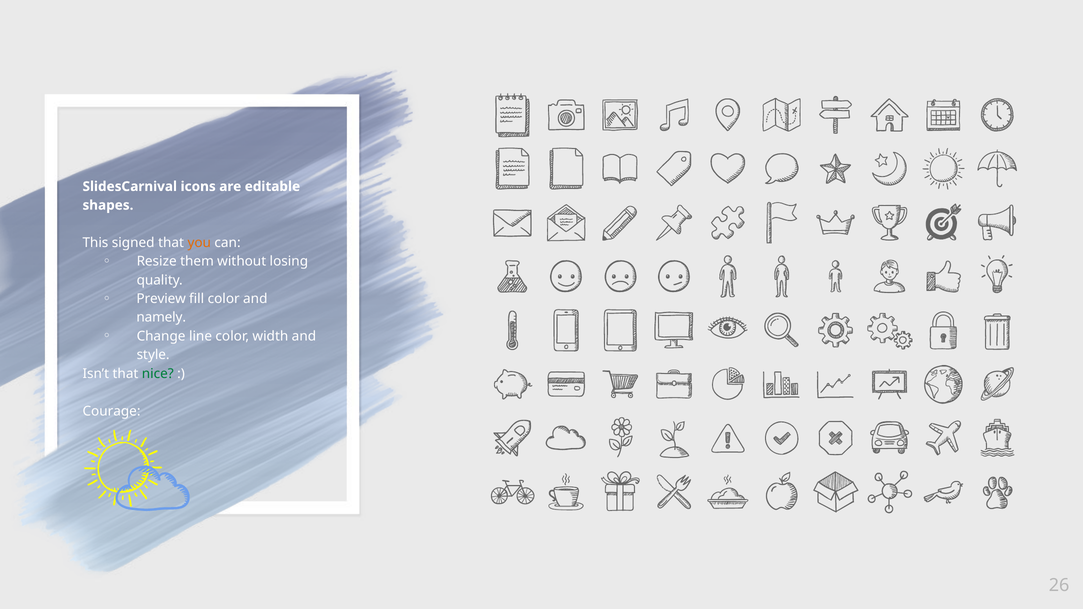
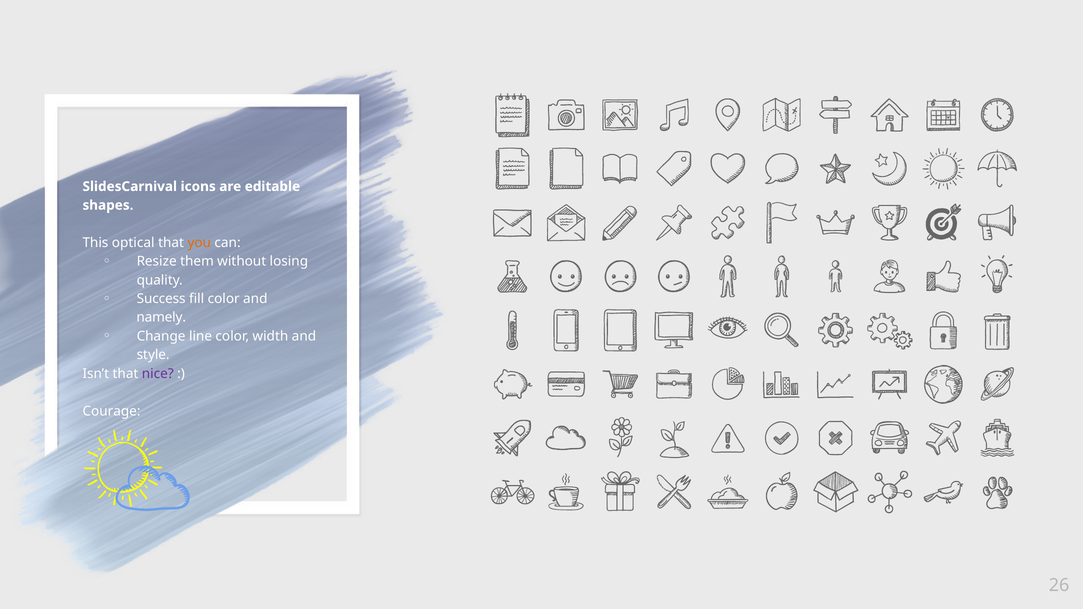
signed: signed -> optical
Preview: Preview -> Success
nice colour: green -> purple
